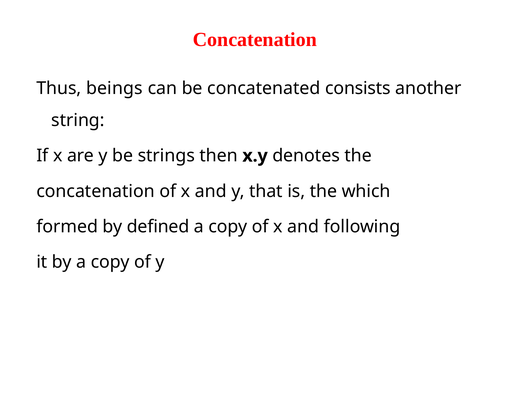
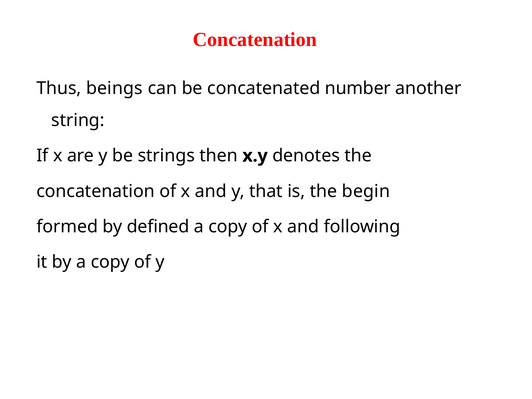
consists: consists -> number
which: which -> begin
